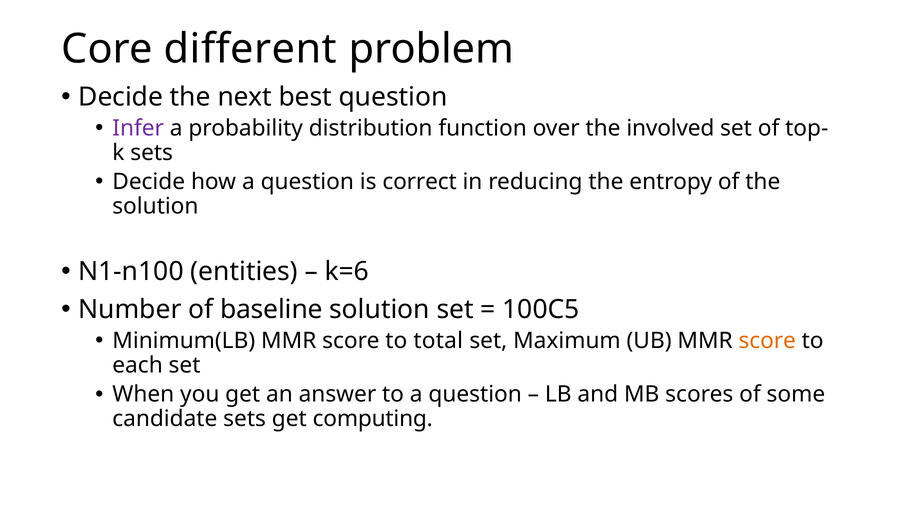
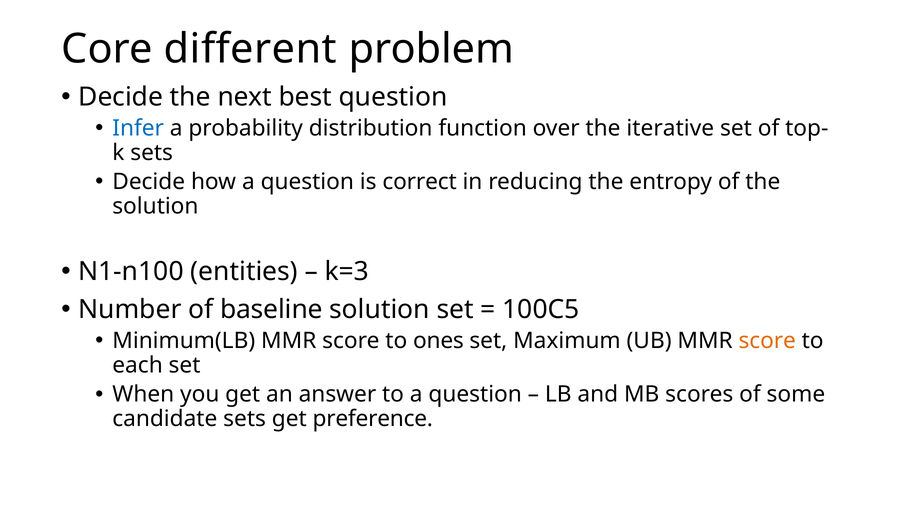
Infer colour: purple -> blue
involved: involved -> iterative
k=6: k=6 -> k=3
total: total -> ones
computing: computing -> preference
